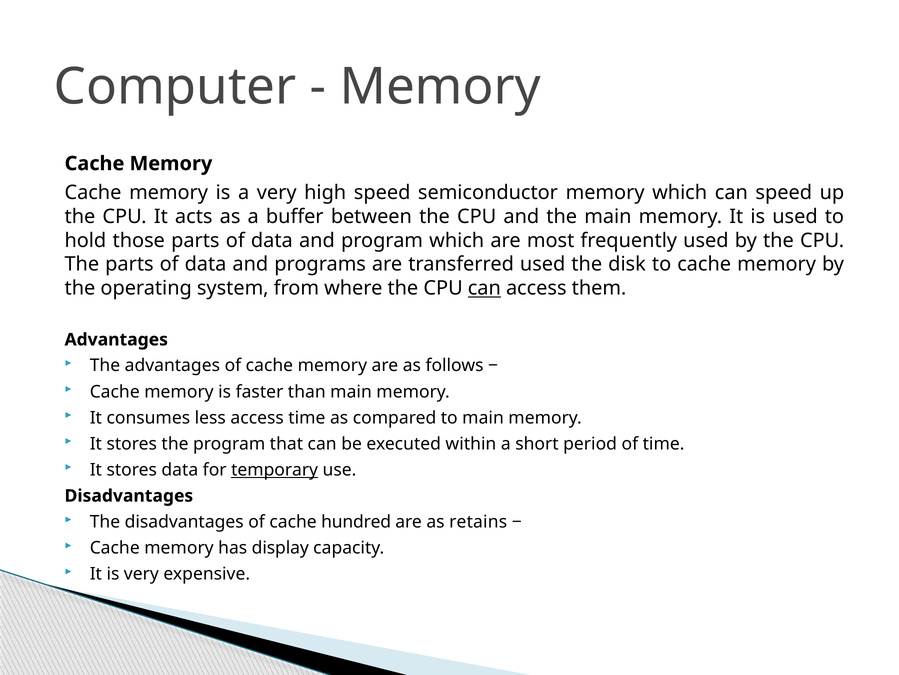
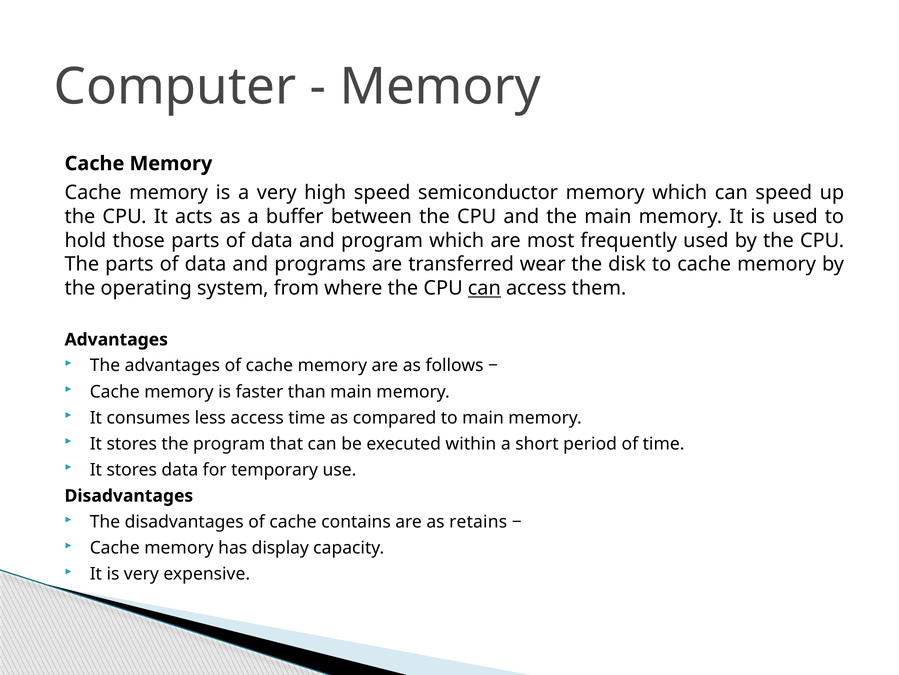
transferred used: used -> wear
temporary underline: present -> none
hundred: hundred -> contains
